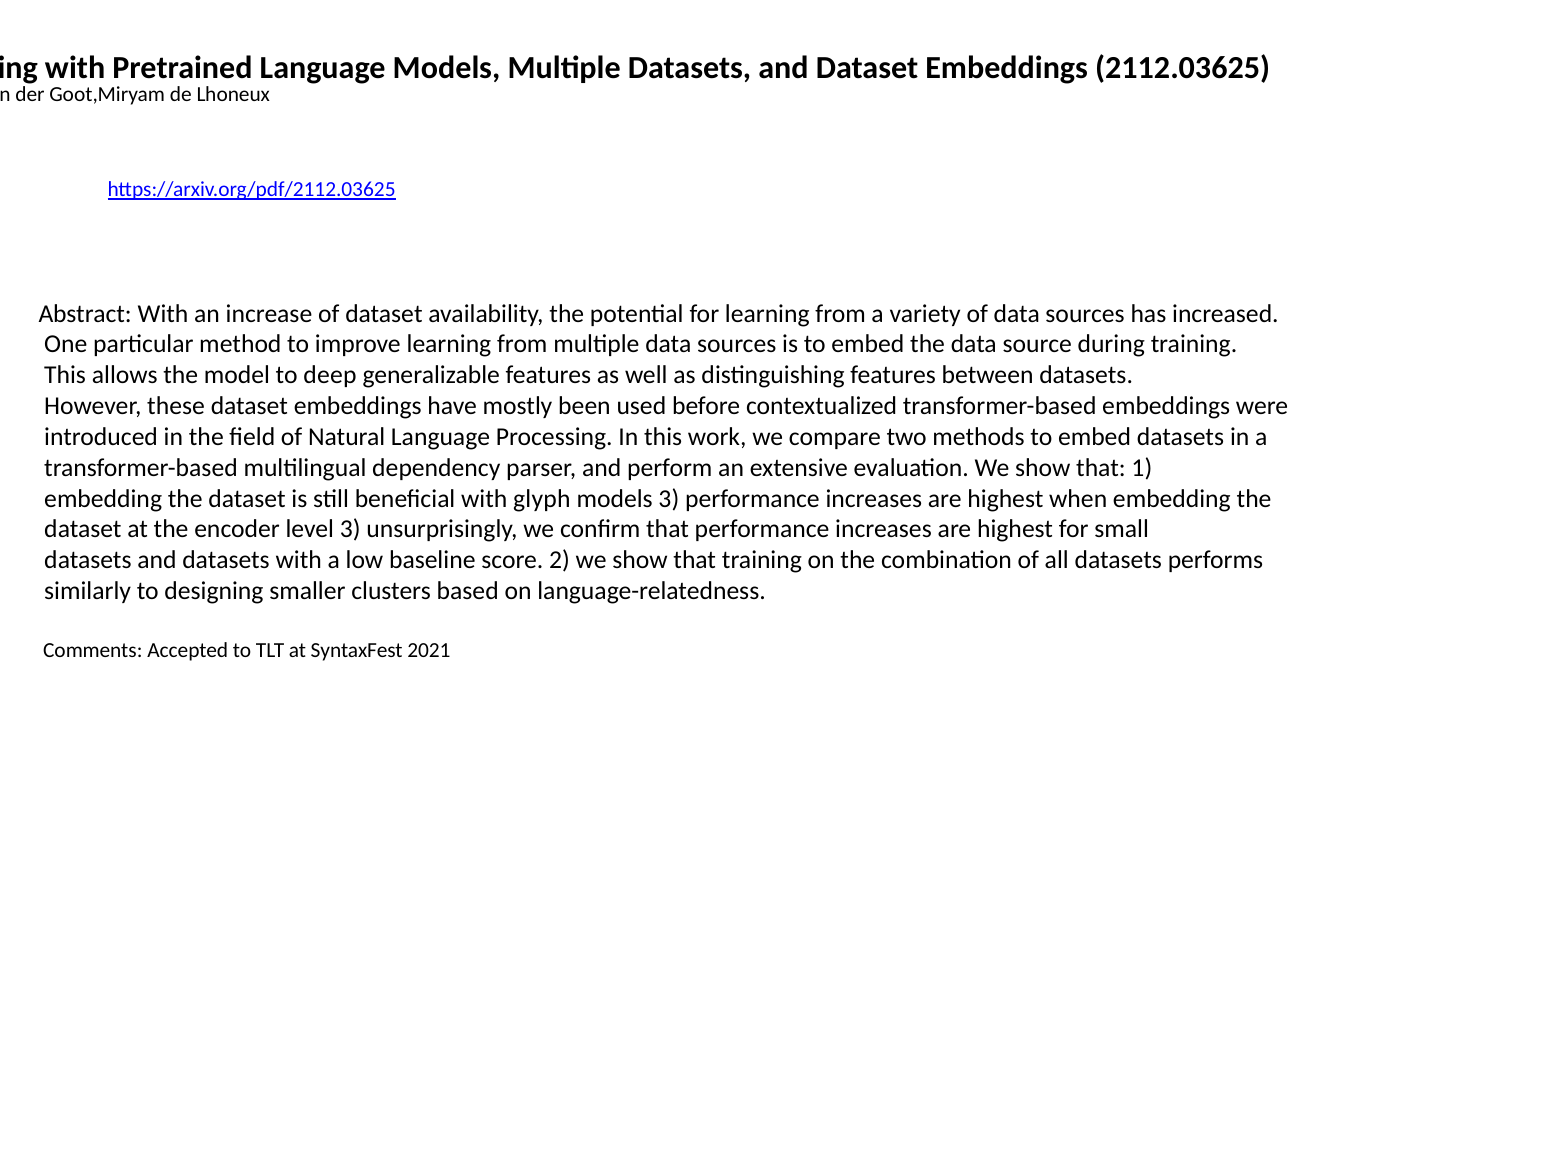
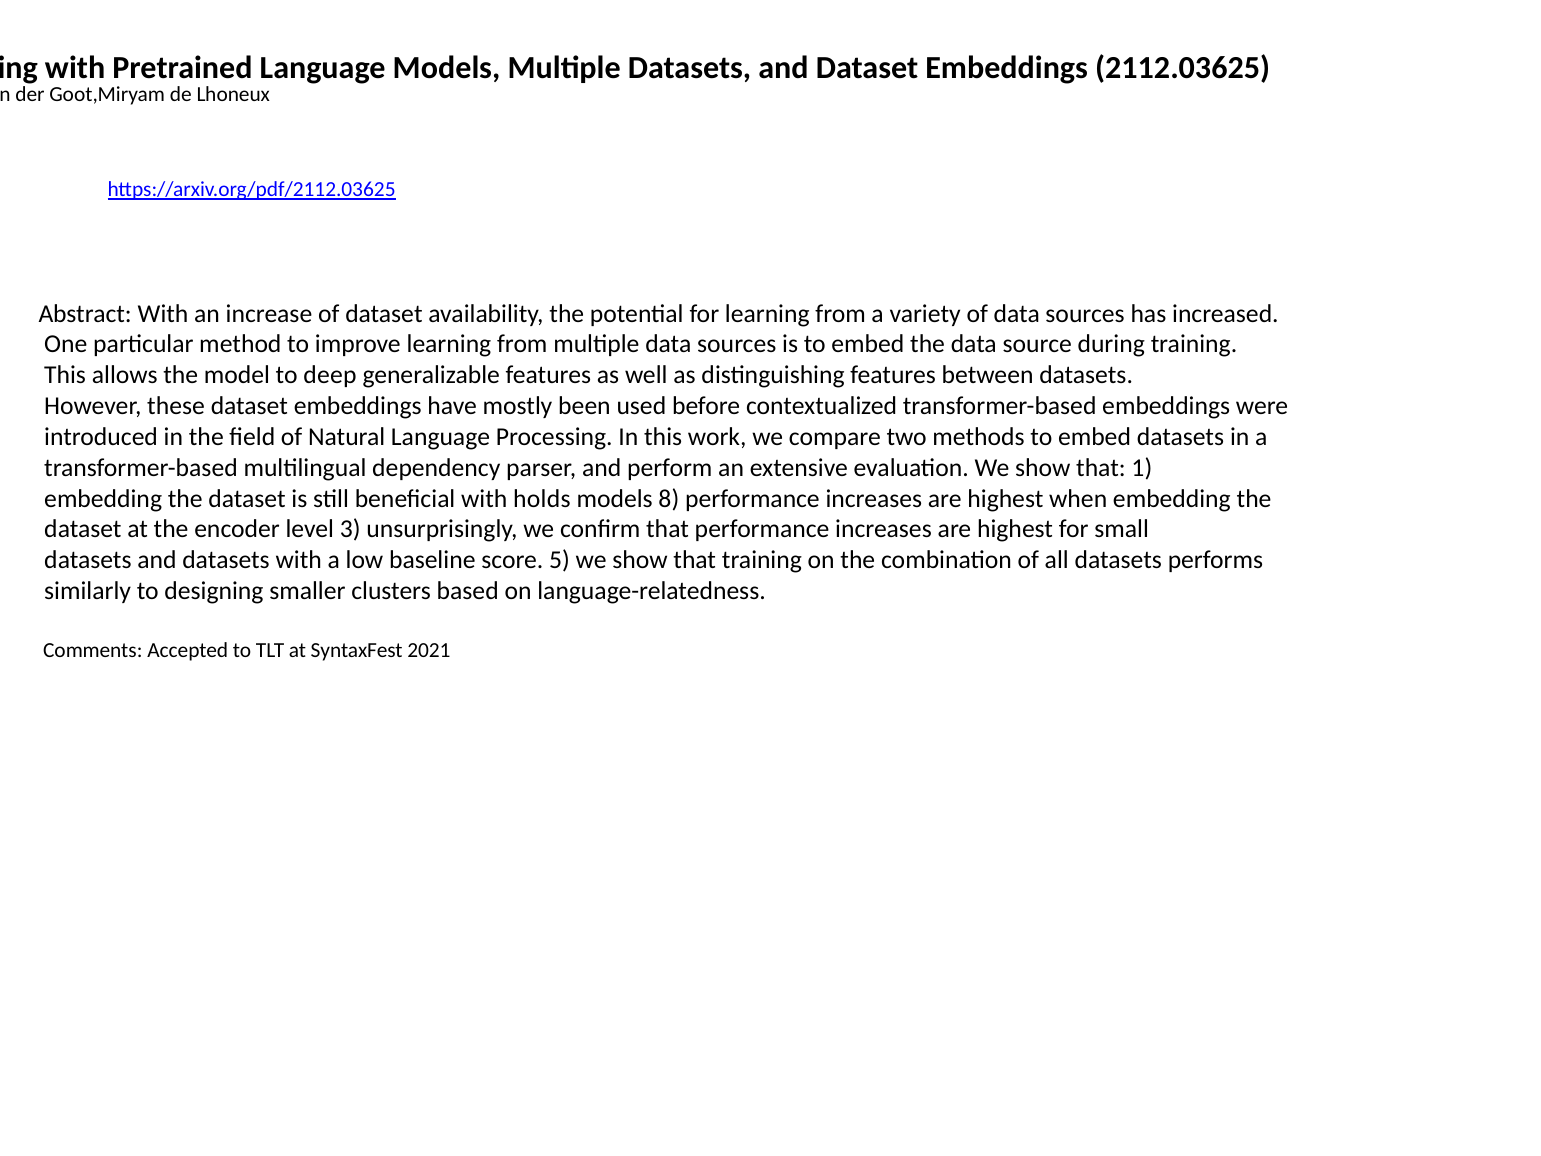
glyph: glyph -> holds
models 3: 3 -> 8
2: 2 -> 5
